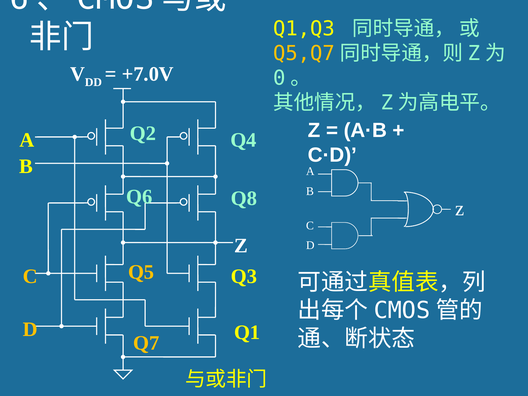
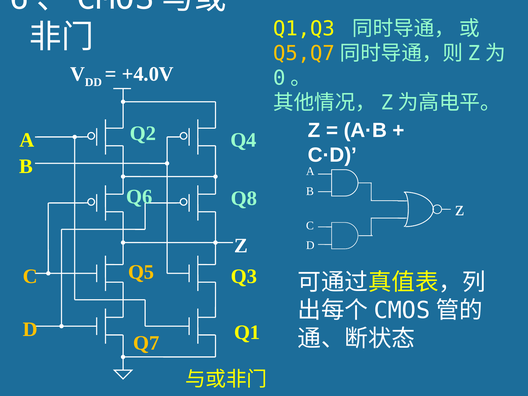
+7.0V: +7.0V -> +4.0V
